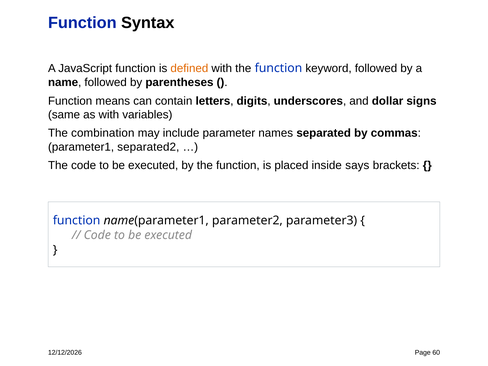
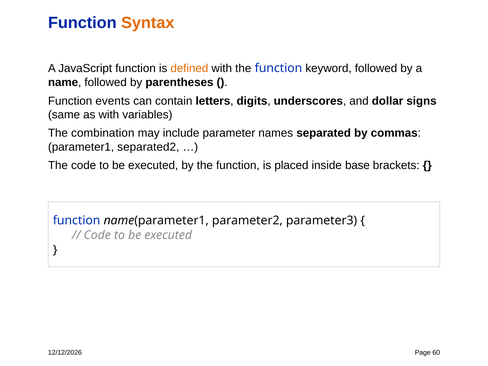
Syntax colour: black -> orange
means: means -> events
says: says -> base
